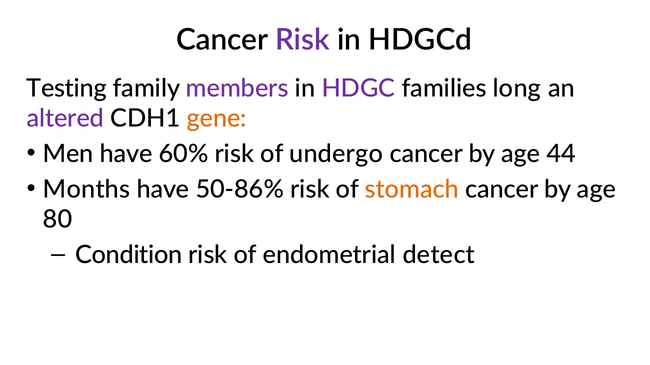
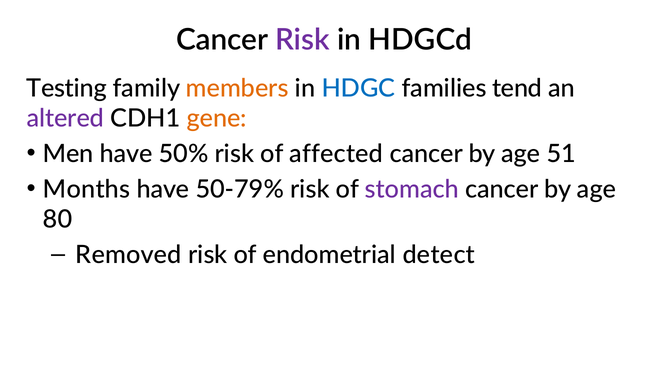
members colour: purple -> orange
HDGC colour: purple -> blue
long: long -> tend
60%: 60% -> 50%
undergo: undergo -> affected
44: 44 -> 51
50-86%: 50-86% -> 50-79%
stomach colour: orange -> purple
Condition: Condition -> Removed
